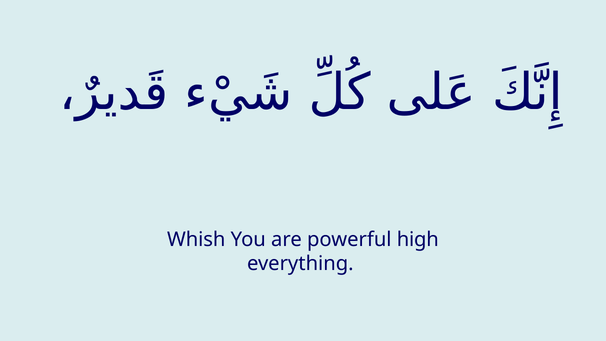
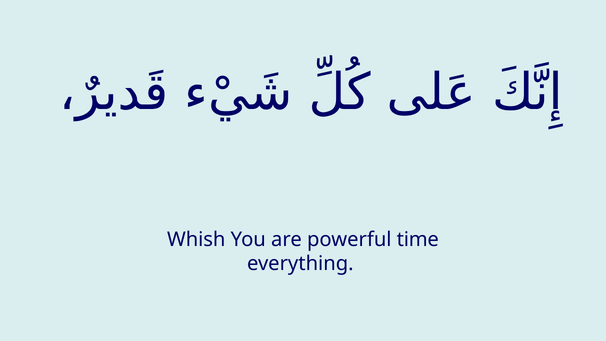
high: high -> time
